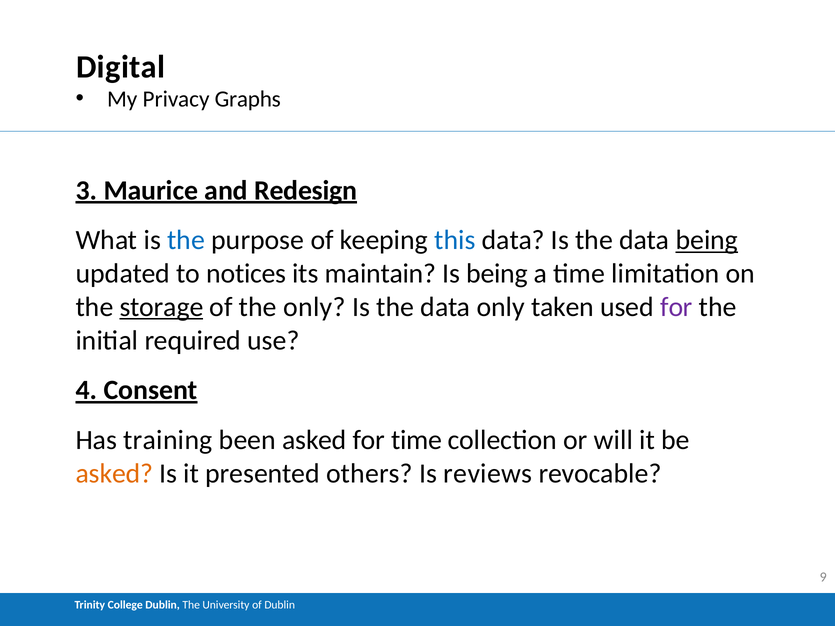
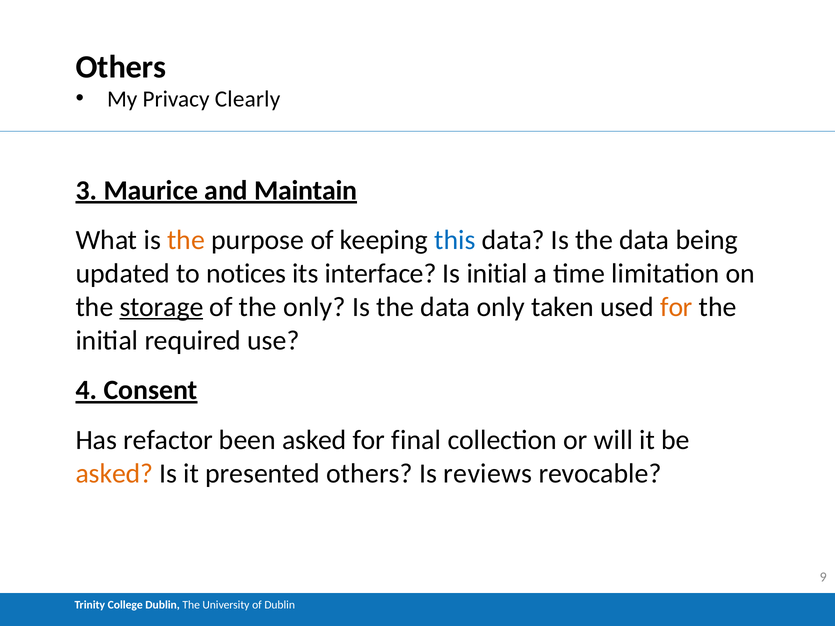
Digital at (121, 67): Digital -> Others
Graphs: Graphs -> Clearly
Redesign: Redesign -> Maintain
the at (186, 240) colour: blue -> orange
being at (707, 240) underline: present -> none
maintain: maintain -> interface
Is being: being -> initial
for at (676, 307) colour: purple -> orange
training: training -> refactor
for time: time -> final
